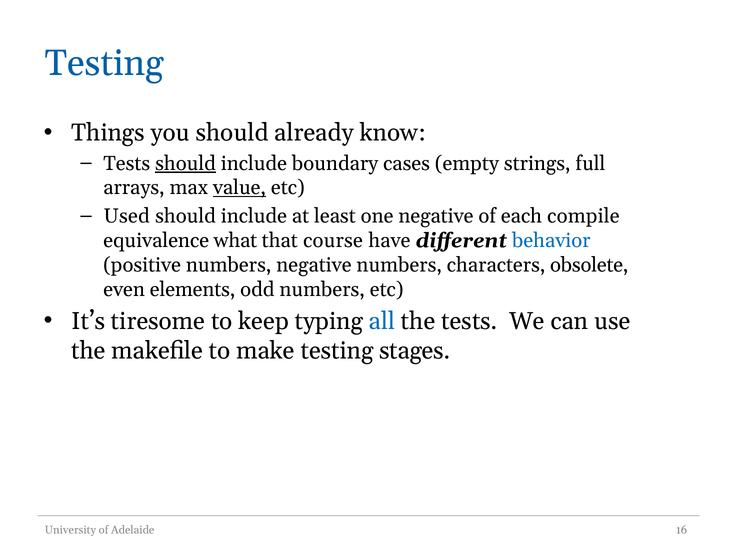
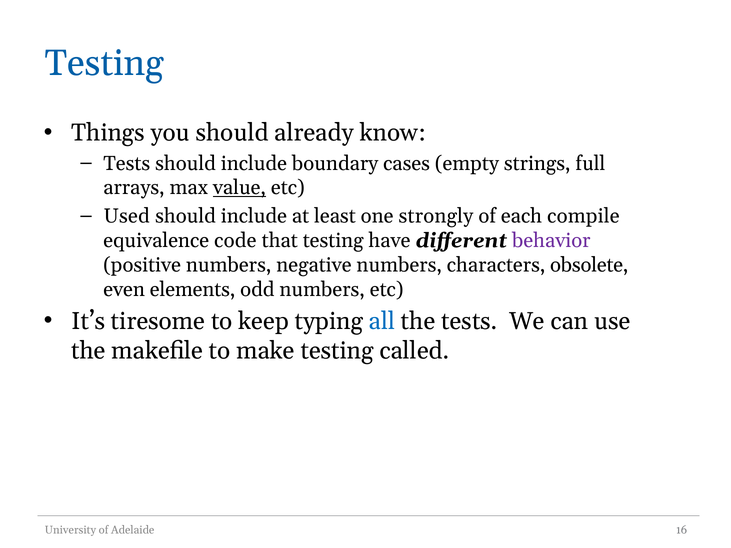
should at (186, 163) underline: present -> none
one negative: negative -> strongly
what: what -> code
that course: course -> testing
behavior colour: blue -> purple
stages: stages -> called
